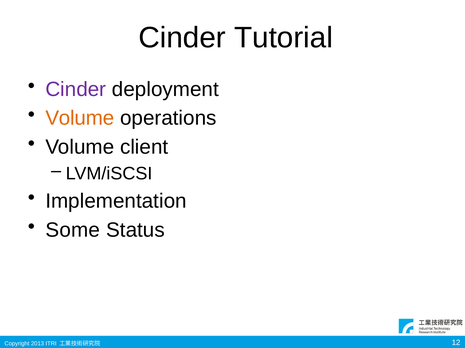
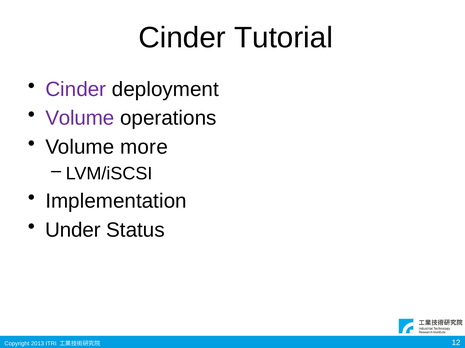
Volume at (80, 118) colour: orange -> purple
client: client -> more
Some: Some -> Under
